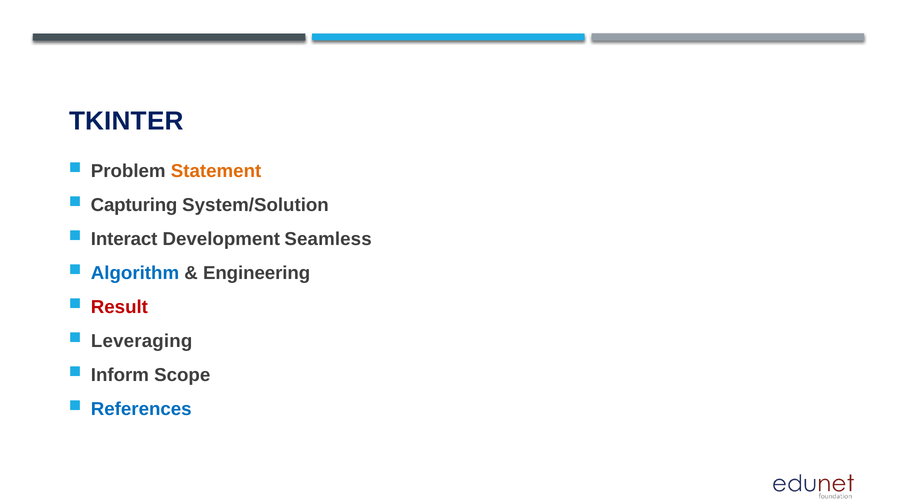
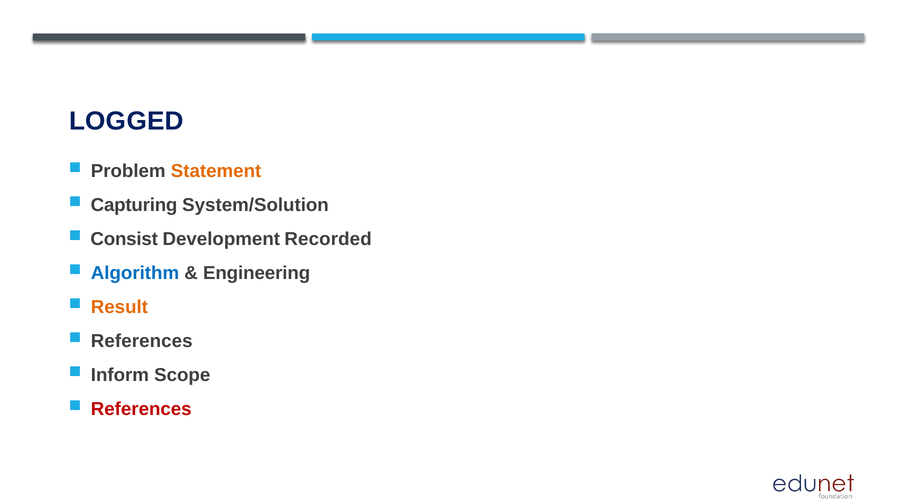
TKINTER: TKINTER -> LOGGED
Interact: Interact -> Consist
Seamless: Seamless -> Recorded
Result colour: red -> orange
Leveraging at (142, 341): Leveraging -> References
References at (141, 409) colour: blue -> red
